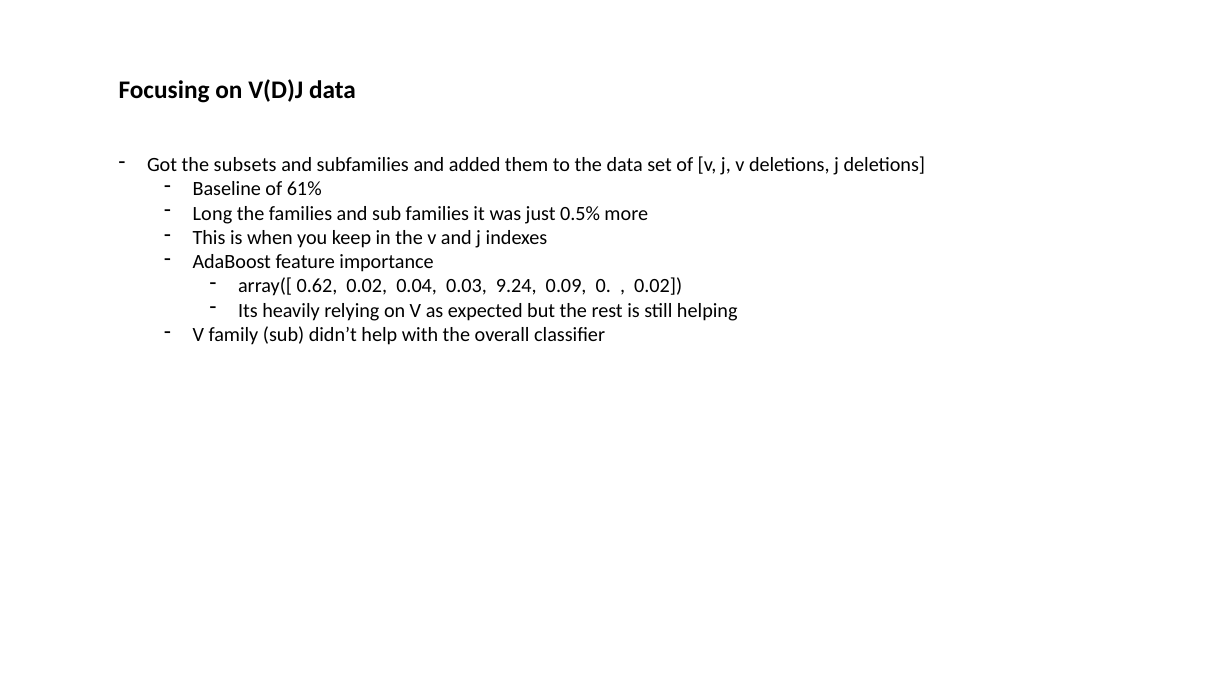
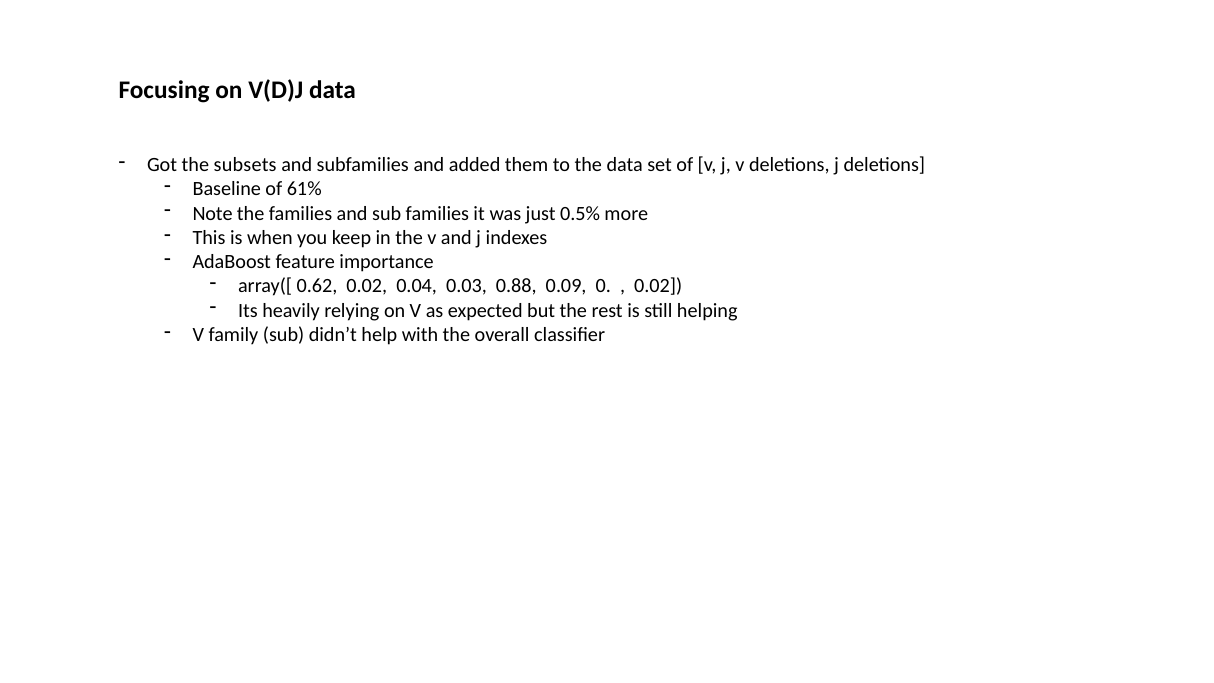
Long: Long -> Note
9.24: 9.24 -> 0.88
